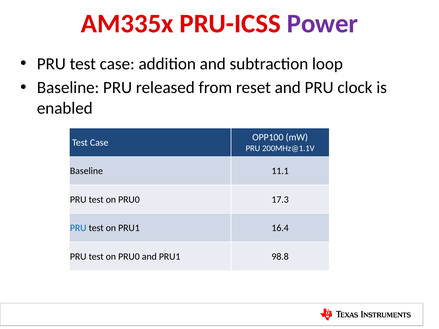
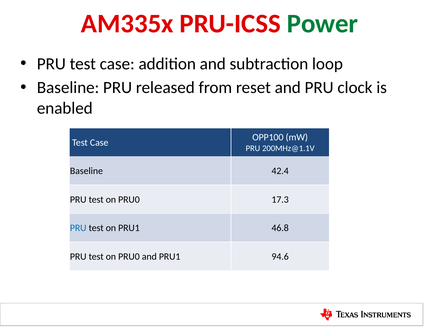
Power colour: purple -> green
11.1: 11.1 -> 42.4
16.4: 16.4 -> 46.8
98.8: 98.8 -> 94.6
